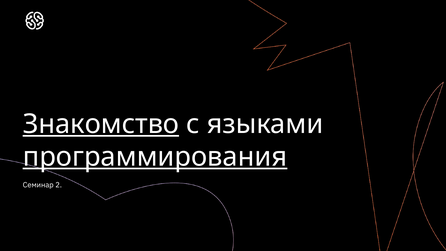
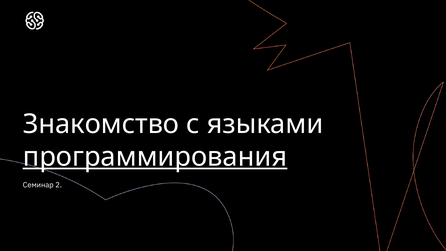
Знакомство underline: present -> none
